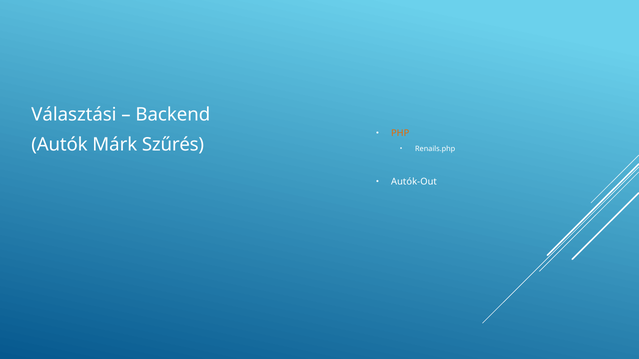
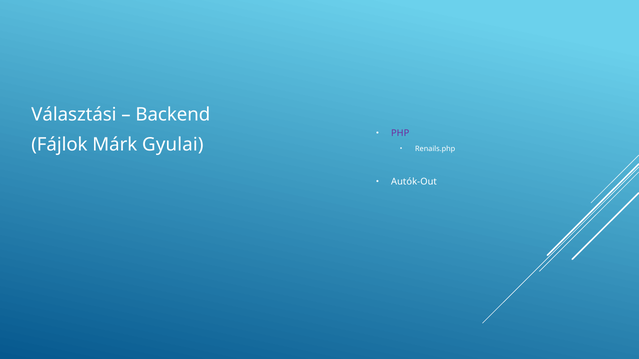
PHP colour: orange -> purple
Autók: Autók -> Fájlok
Szűrés: Szűrés -> Gyulai
